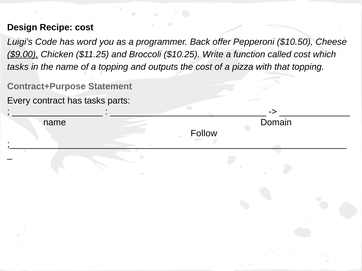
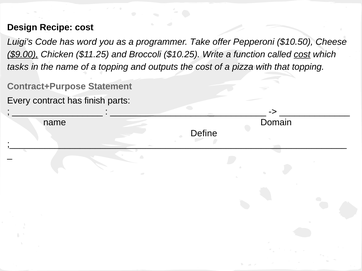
Back: Back -> Take
cost at (302, 54) underline: none -> present
has tasks: tasks -> finish
Follow: Follow -> Define
